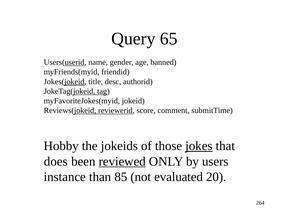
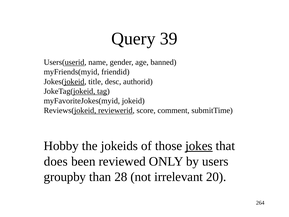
65: 65 -> 39
reviewed underline: present -> none
instance: instance -> groupby
85: 85 -> 28
evaluated: evaluated -> irrelevant
